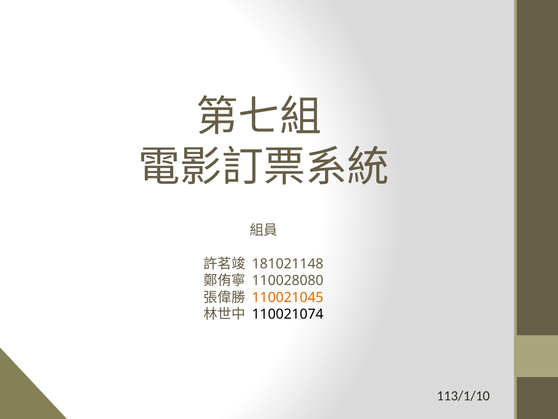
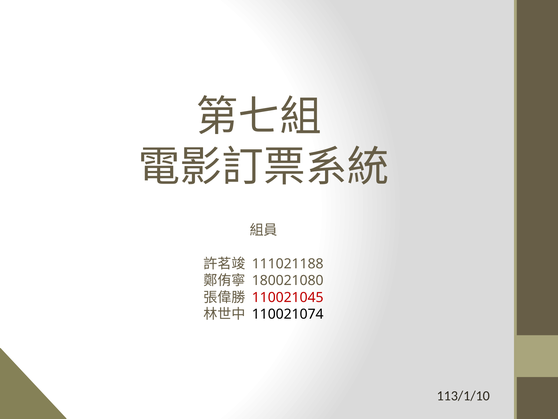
181021148: 181021148 -> 111021188
110028080: 110028080 -> 180021080
110021045 colour: orange -> red
